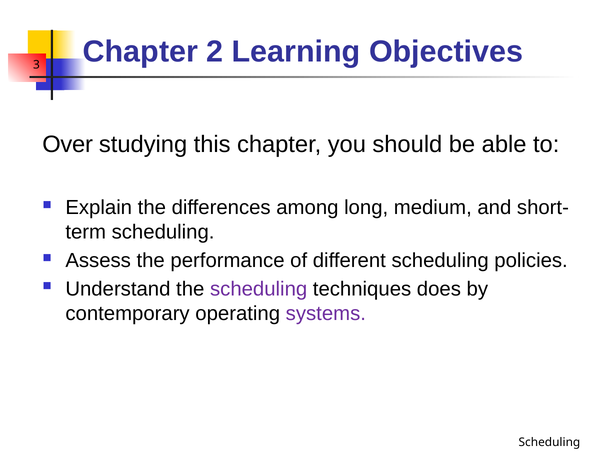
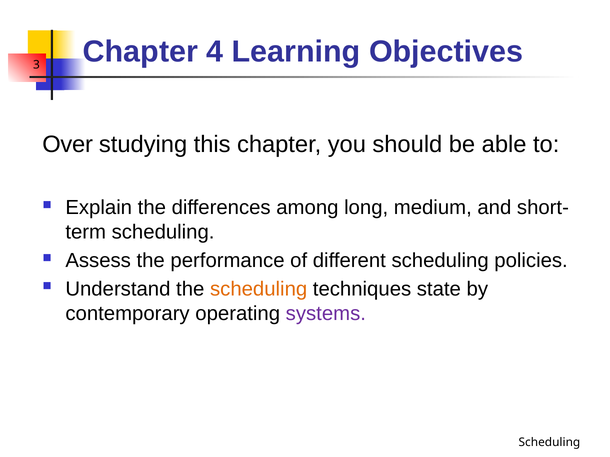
2: 2 -> 4
scheduling at (259, 289) colour: purple -> orange
does: does -> state
